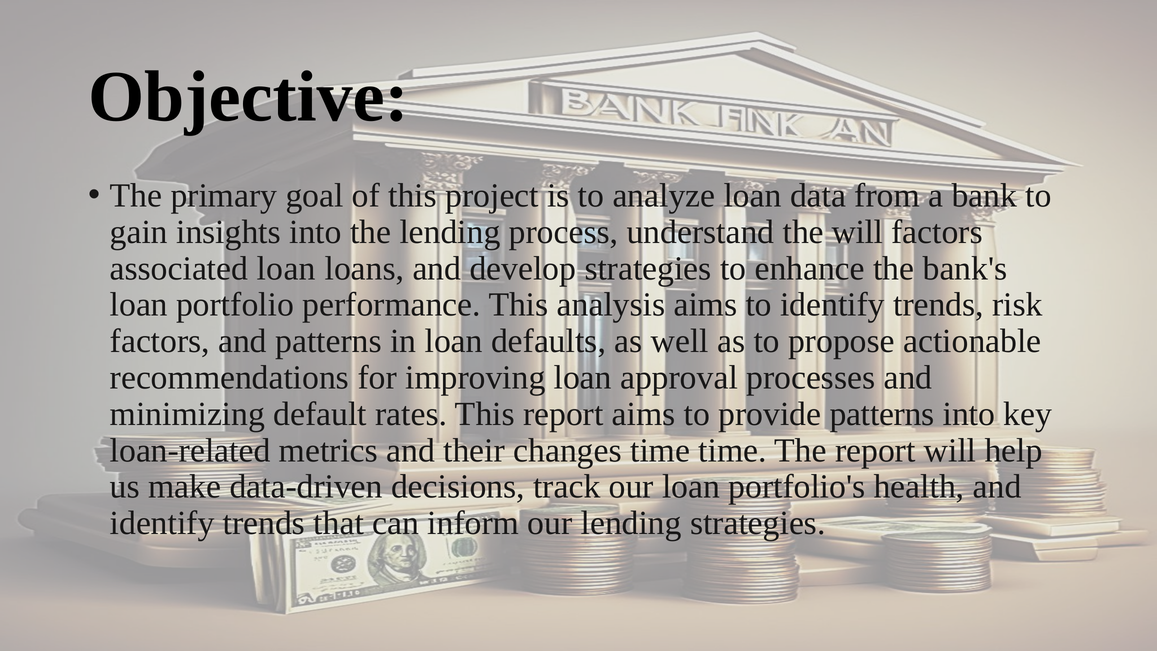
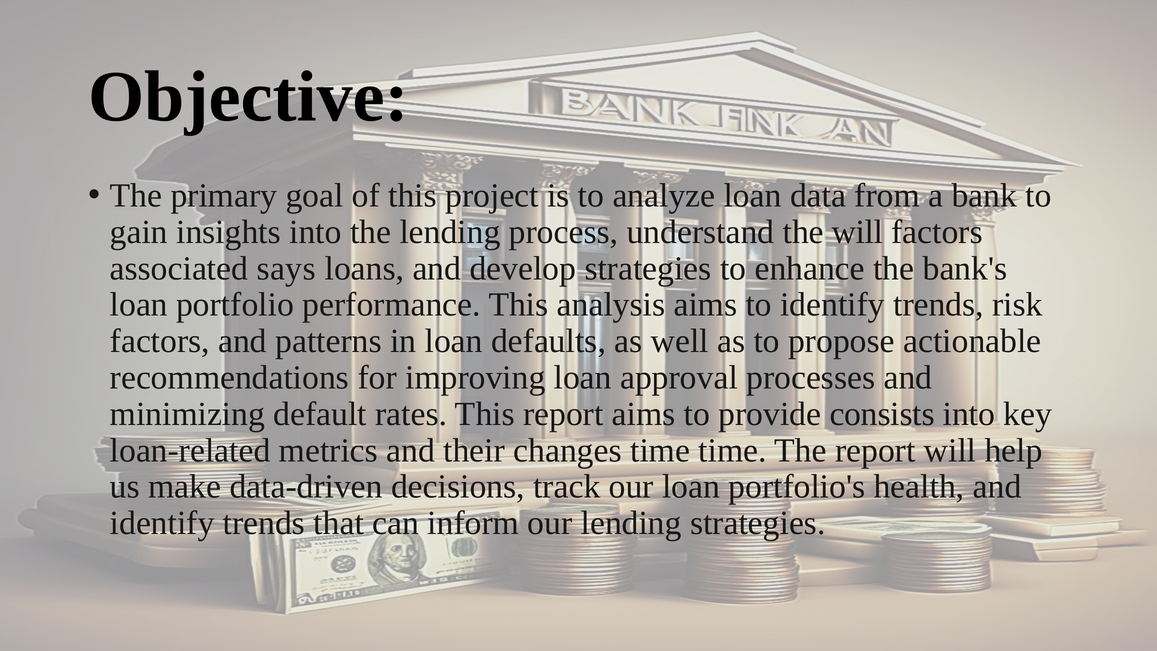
associated loan: loan -> says
provide patterns: patterns -> consists
